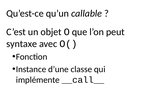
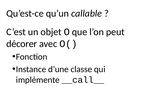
syntaxe: syntaxe -> décorer
